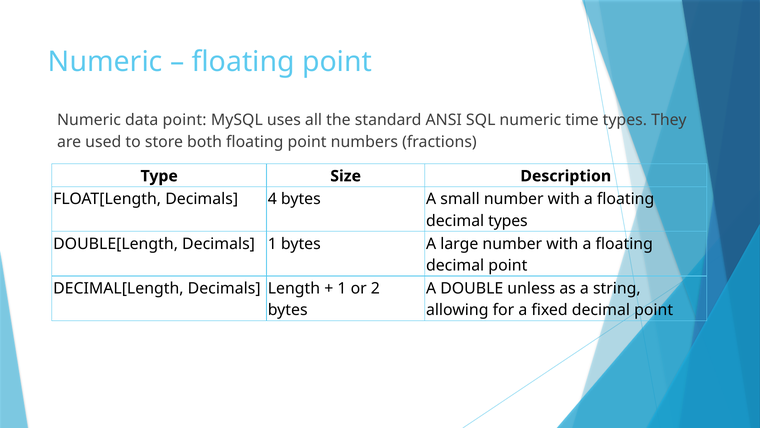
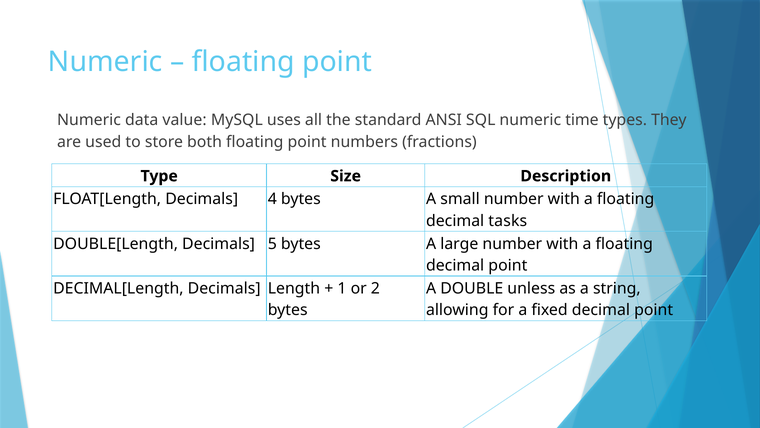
data point: point -> value
decimal types: types -> tasks
Decimals 1: 1 -> 5
